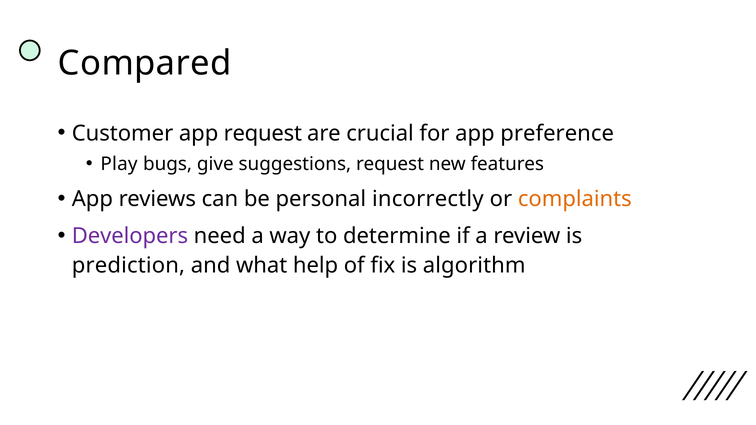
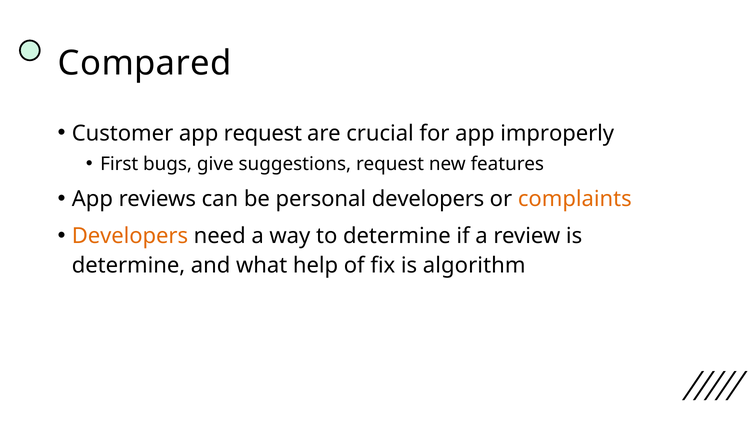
preference: preference -> improperly
Play: Play -> First
personal incorrectly: incorrectly -> developers
Developers at (130, 236) colour: purple -> orange
prediction at (128, 265): prediction -> determine
